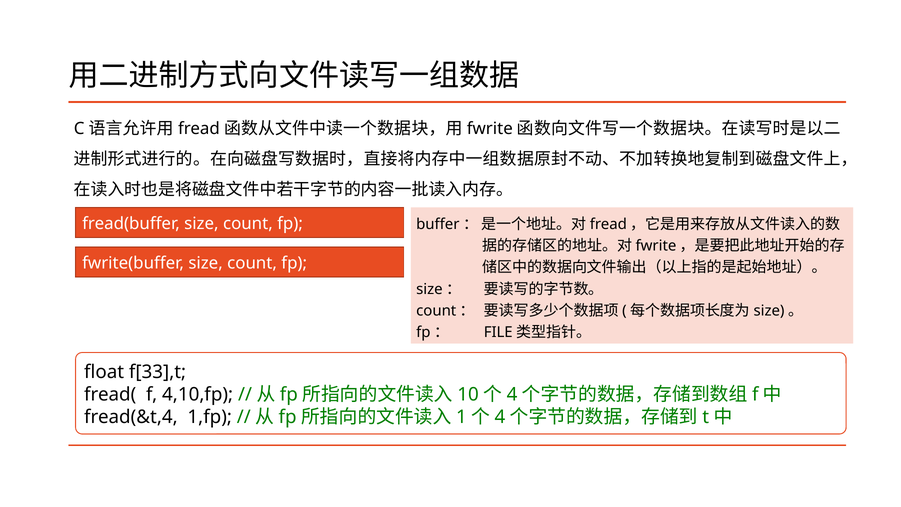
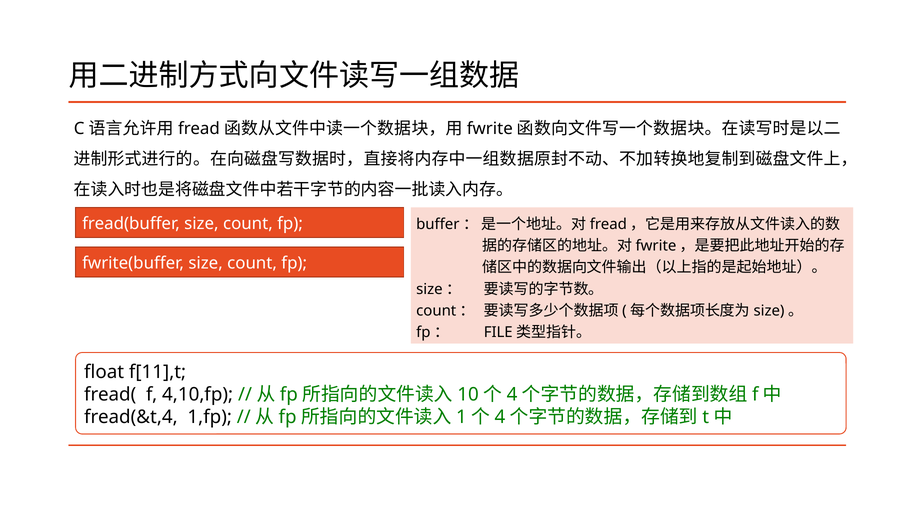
f[33],t: f[33],t -> f[11],t
